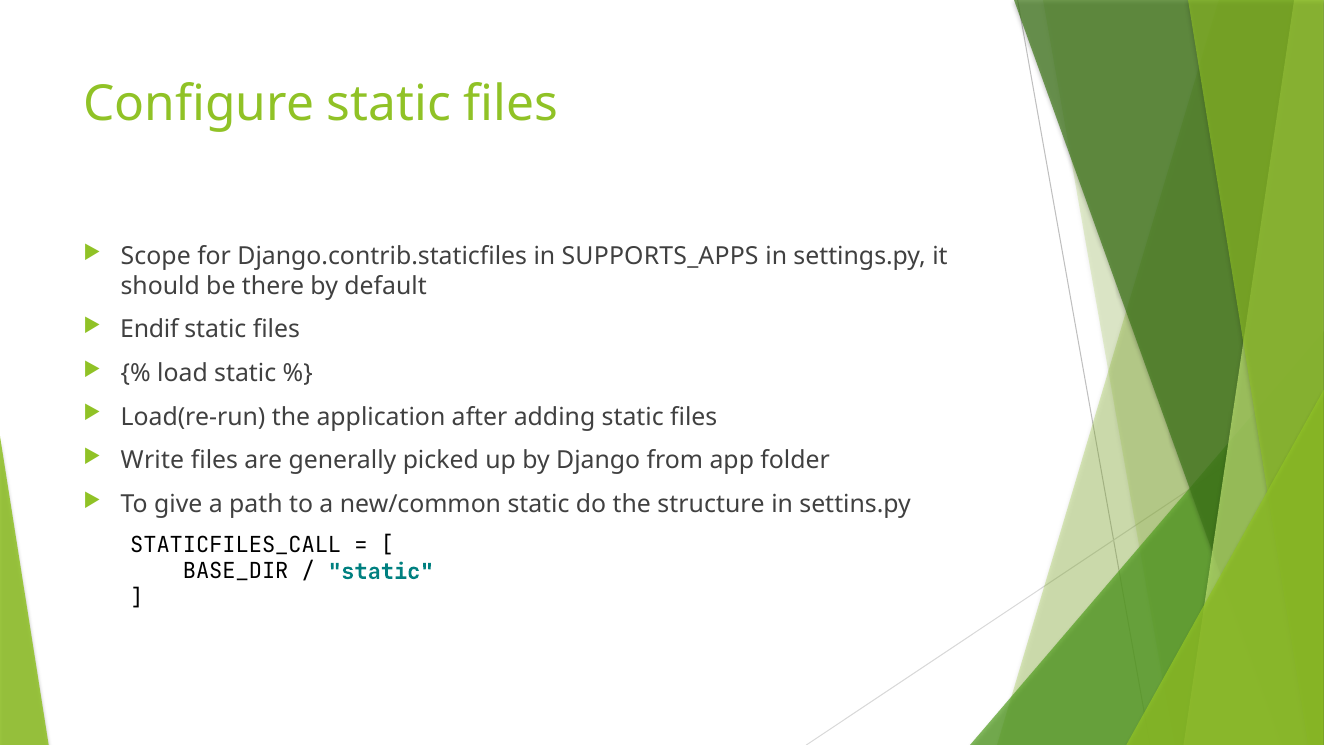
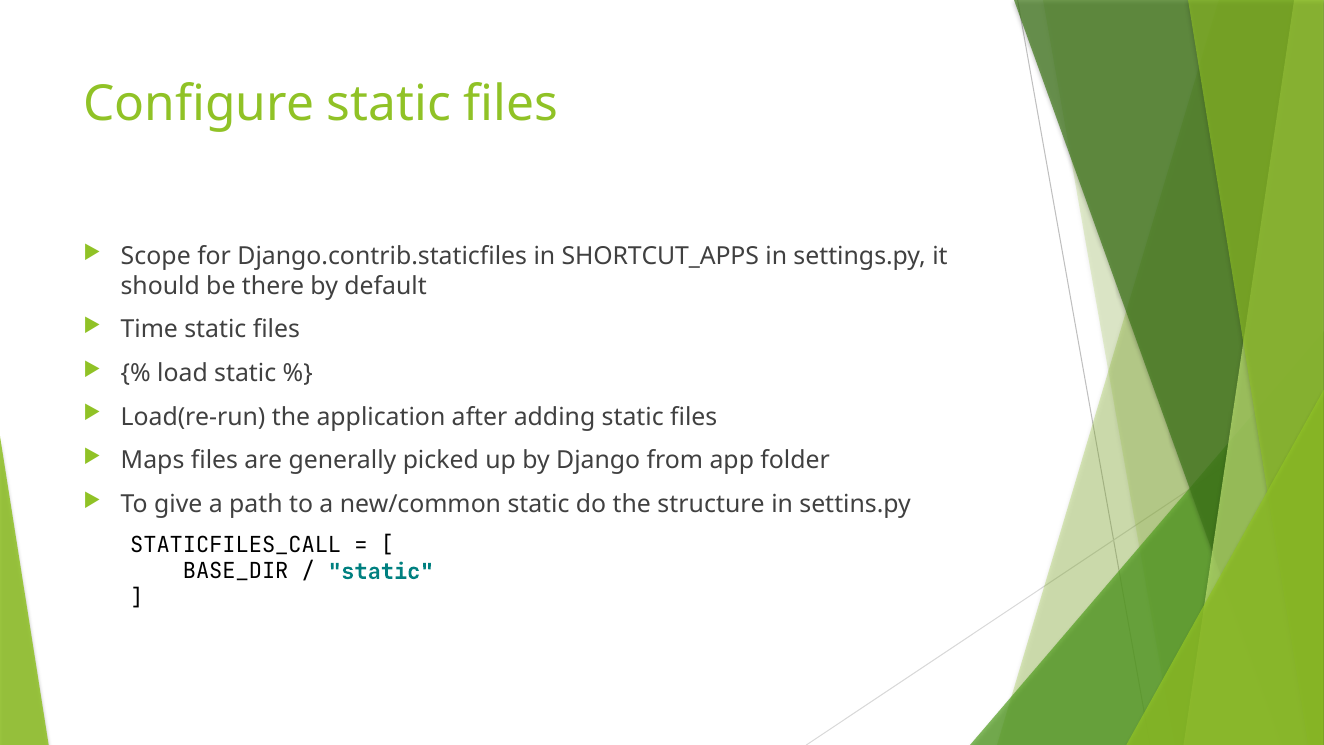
SUPPORTS_APPS: SUPPORTS_APPS -> SHORTCUT_APPS
Endif: Endif -> Time
Write: Write -> Maps
